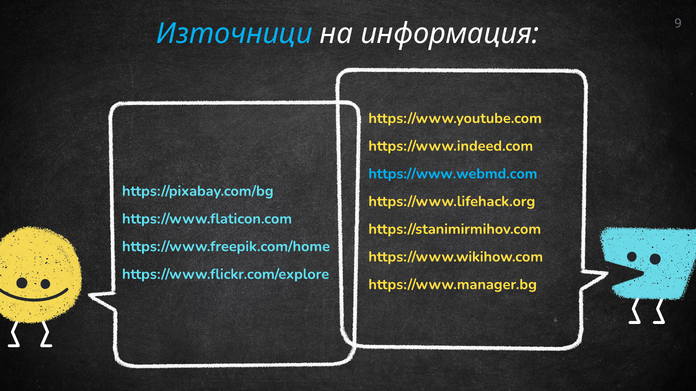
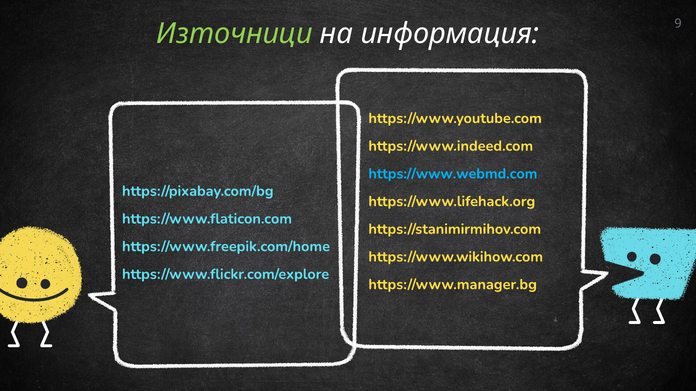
Източници colour: light blue -> light green
